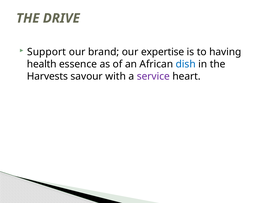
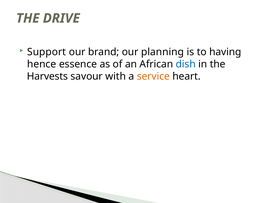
expertise: expertise -> planning
health: health -> hence
service colour: purple -> orange
